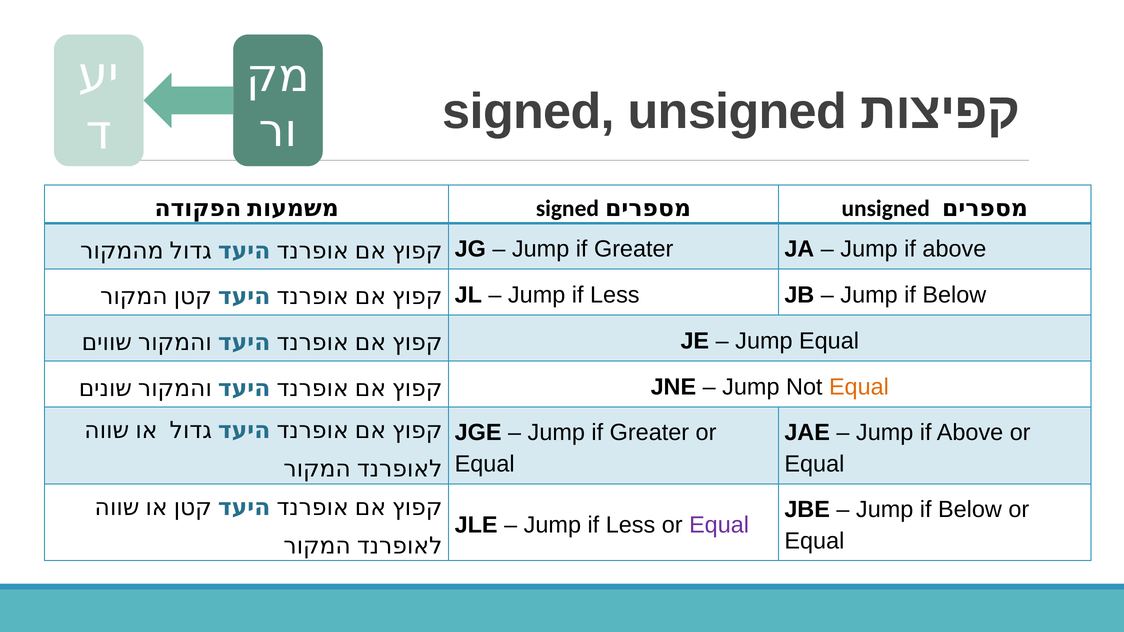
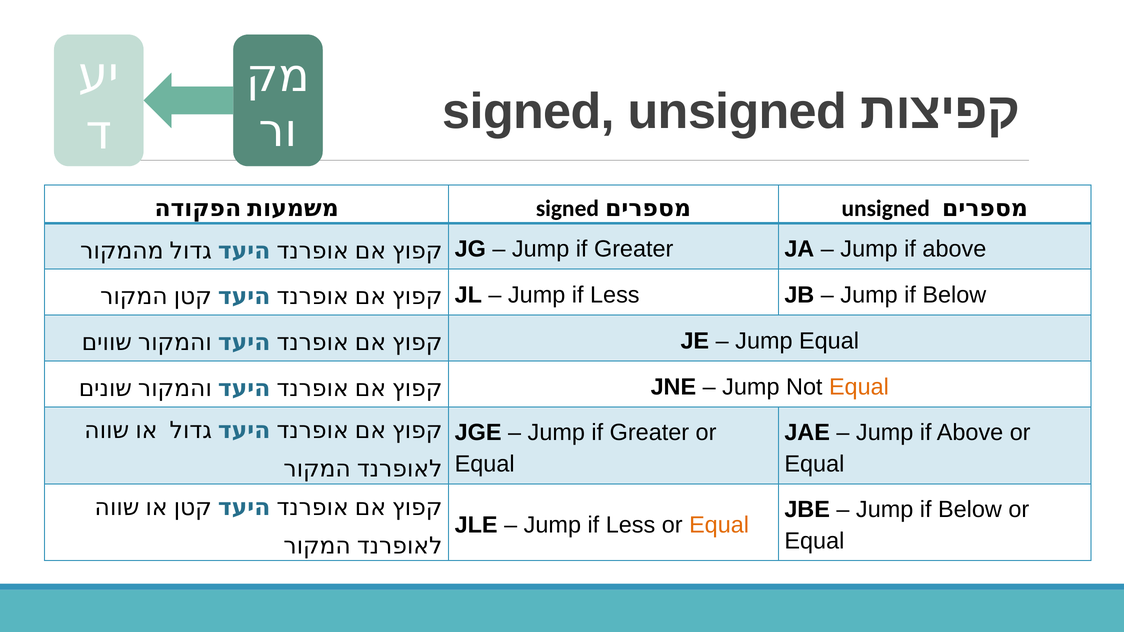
Equal at (719, 525) colour: purple -> orange
